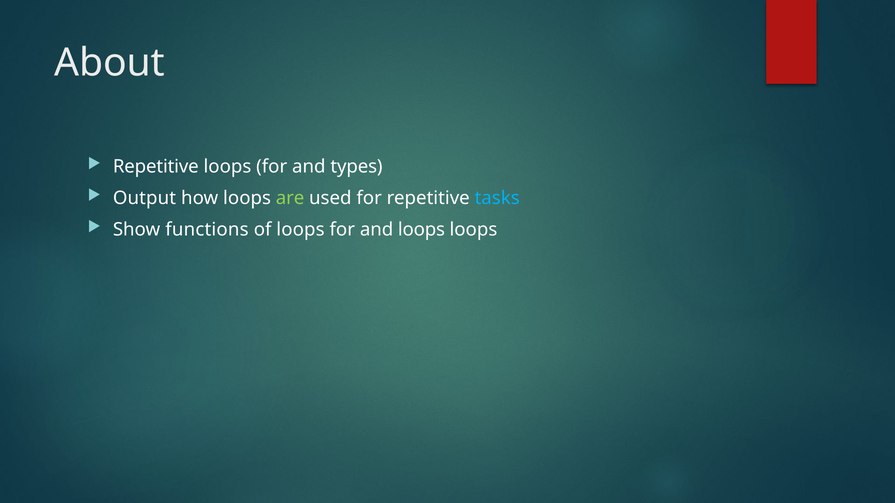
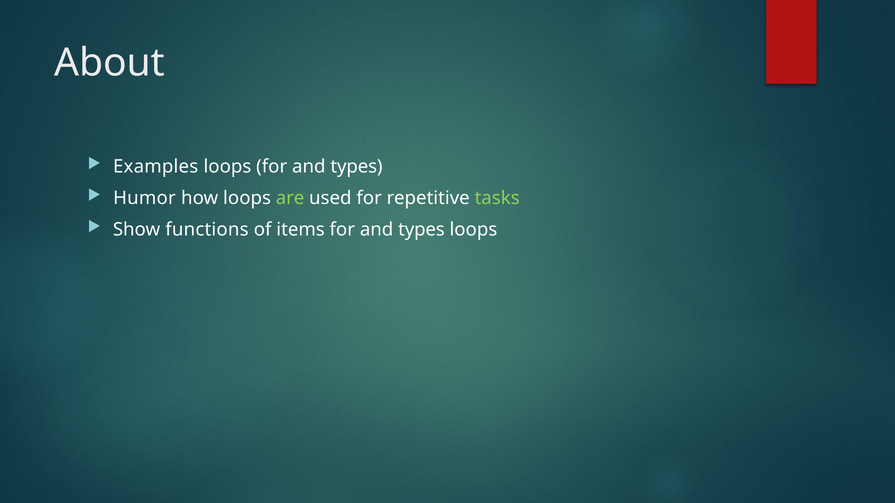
Repetitive at (156, 167): Repetitive -> Examples
Output: Output -> Humor
tasks colour: light blue -> light green
of loops: loops -> items
loops at (422, 230): loops -> types
